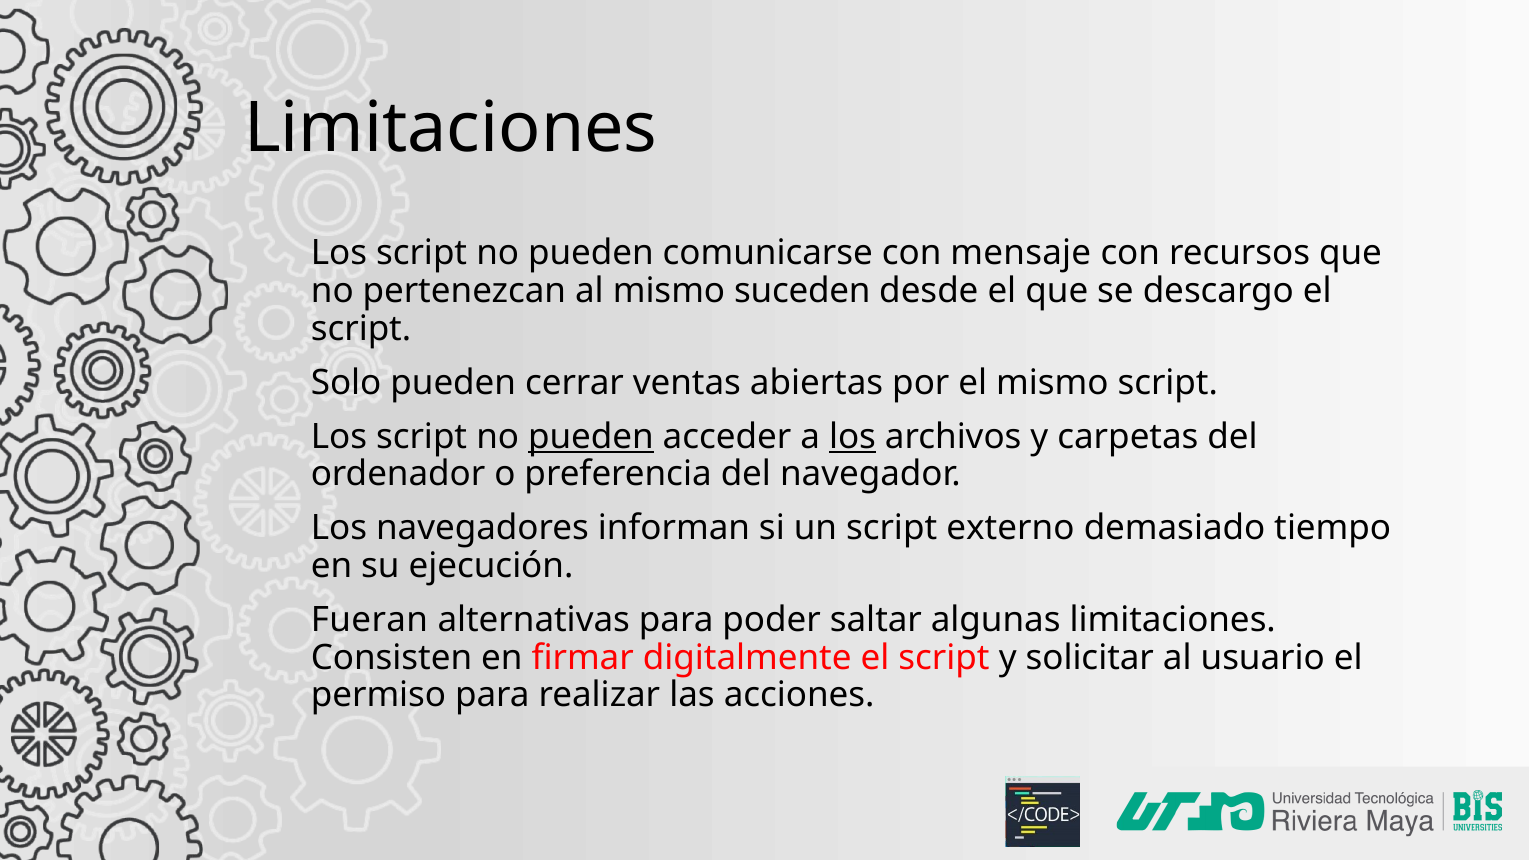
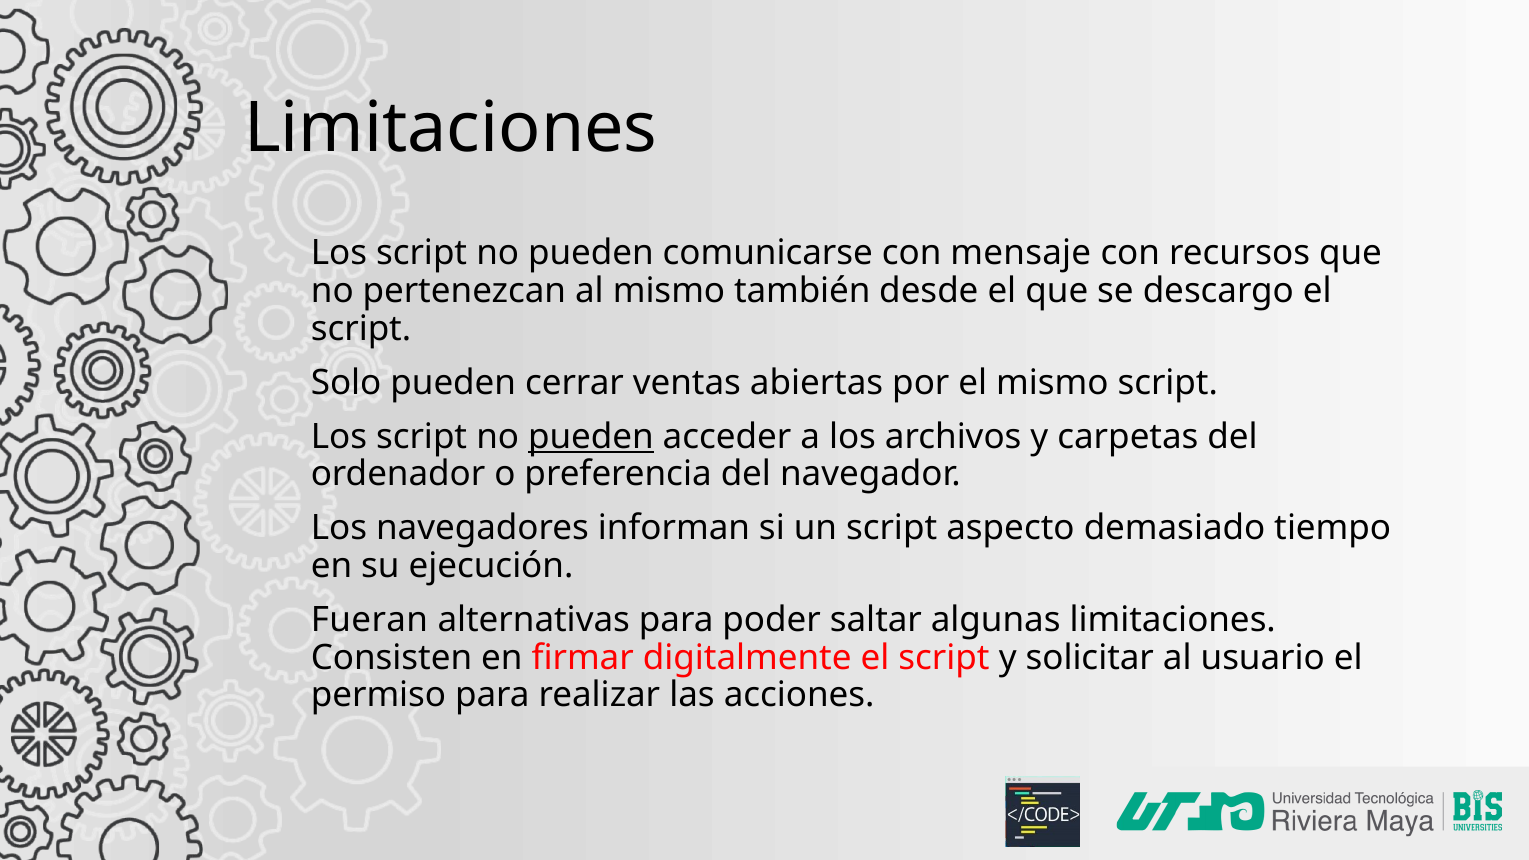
suceden: suceden -> también
los at (853, 437) underline: present -> none
externo: externo -> aspecto
